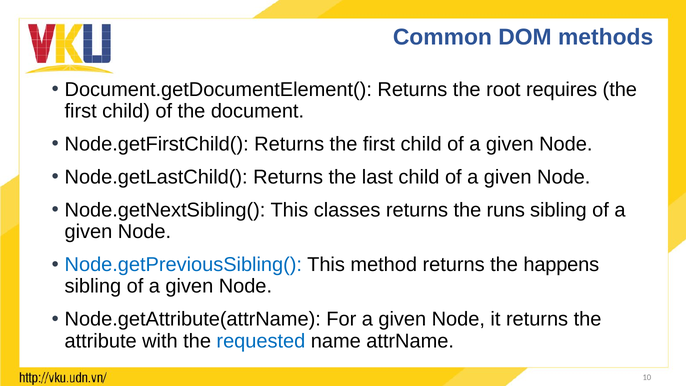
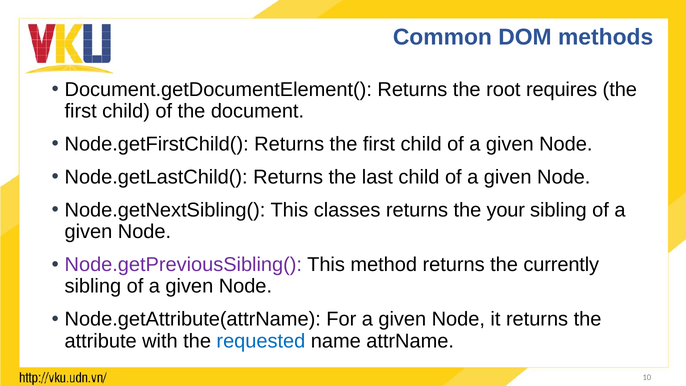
runs: runs -> your
Node.getPreviousSibling( colour: blue -> purple
happens: happens -> currently
